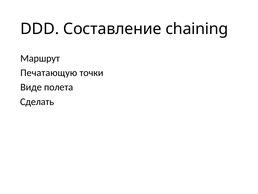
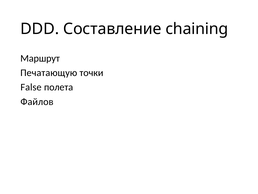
Виде: Виде -> False
Сделать: Сделать -> Файлов
